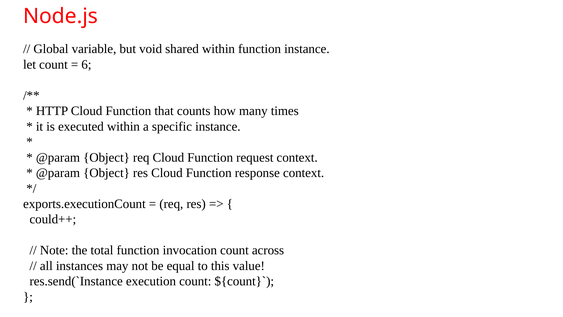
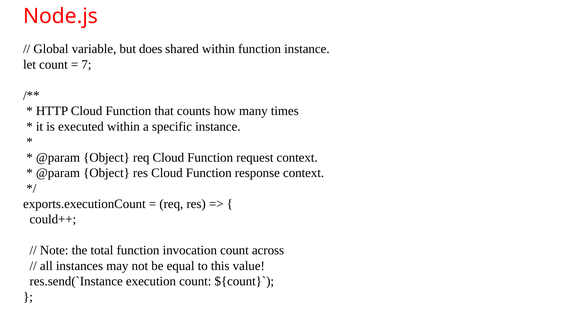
void: void -> does
6: 6 -> 7
